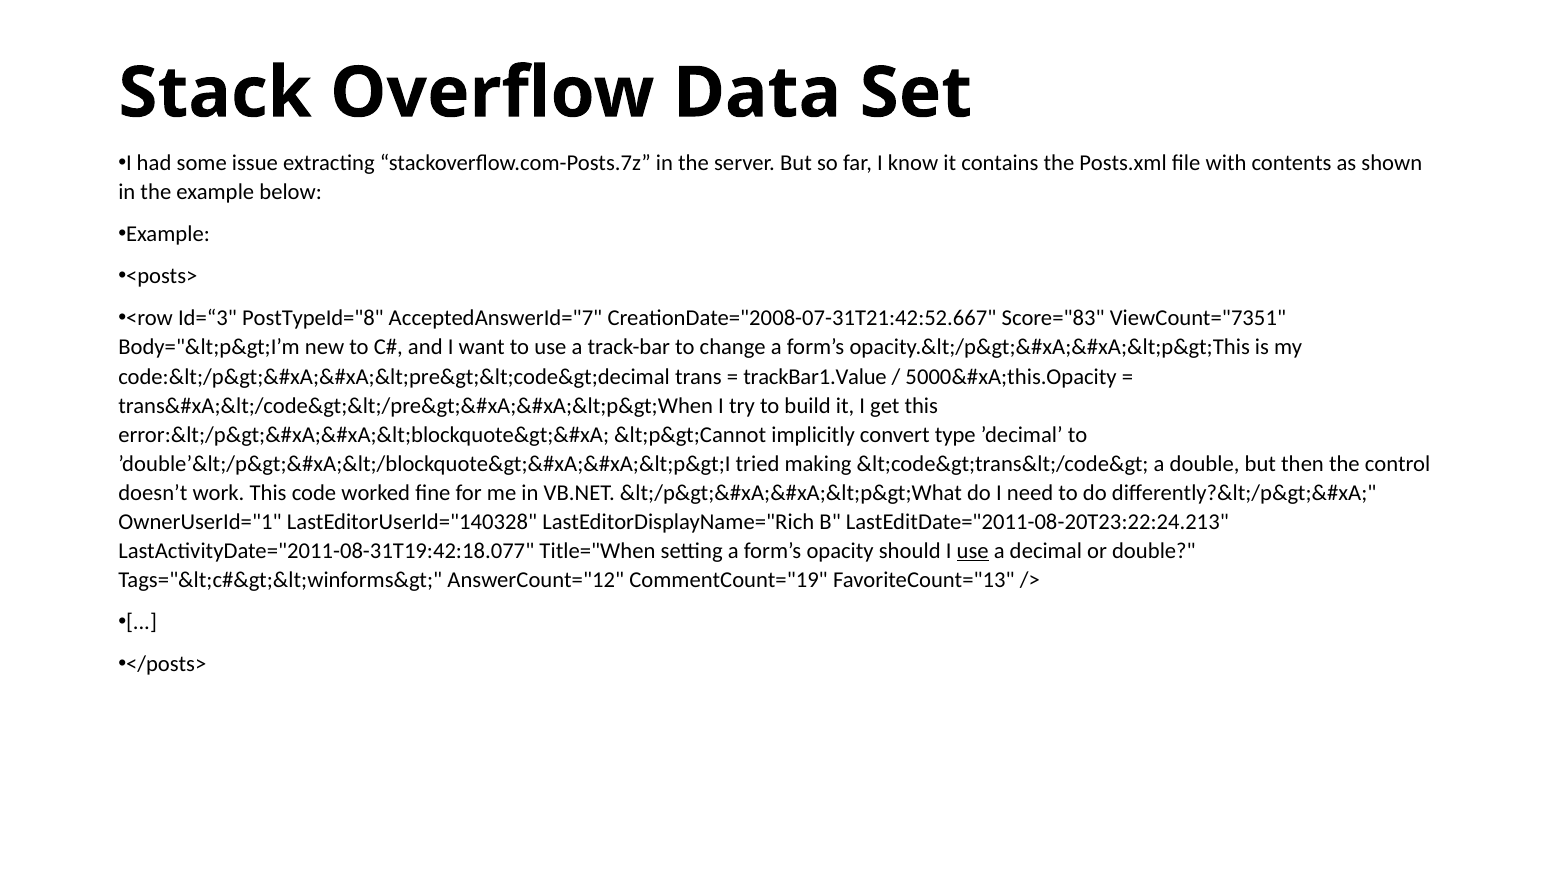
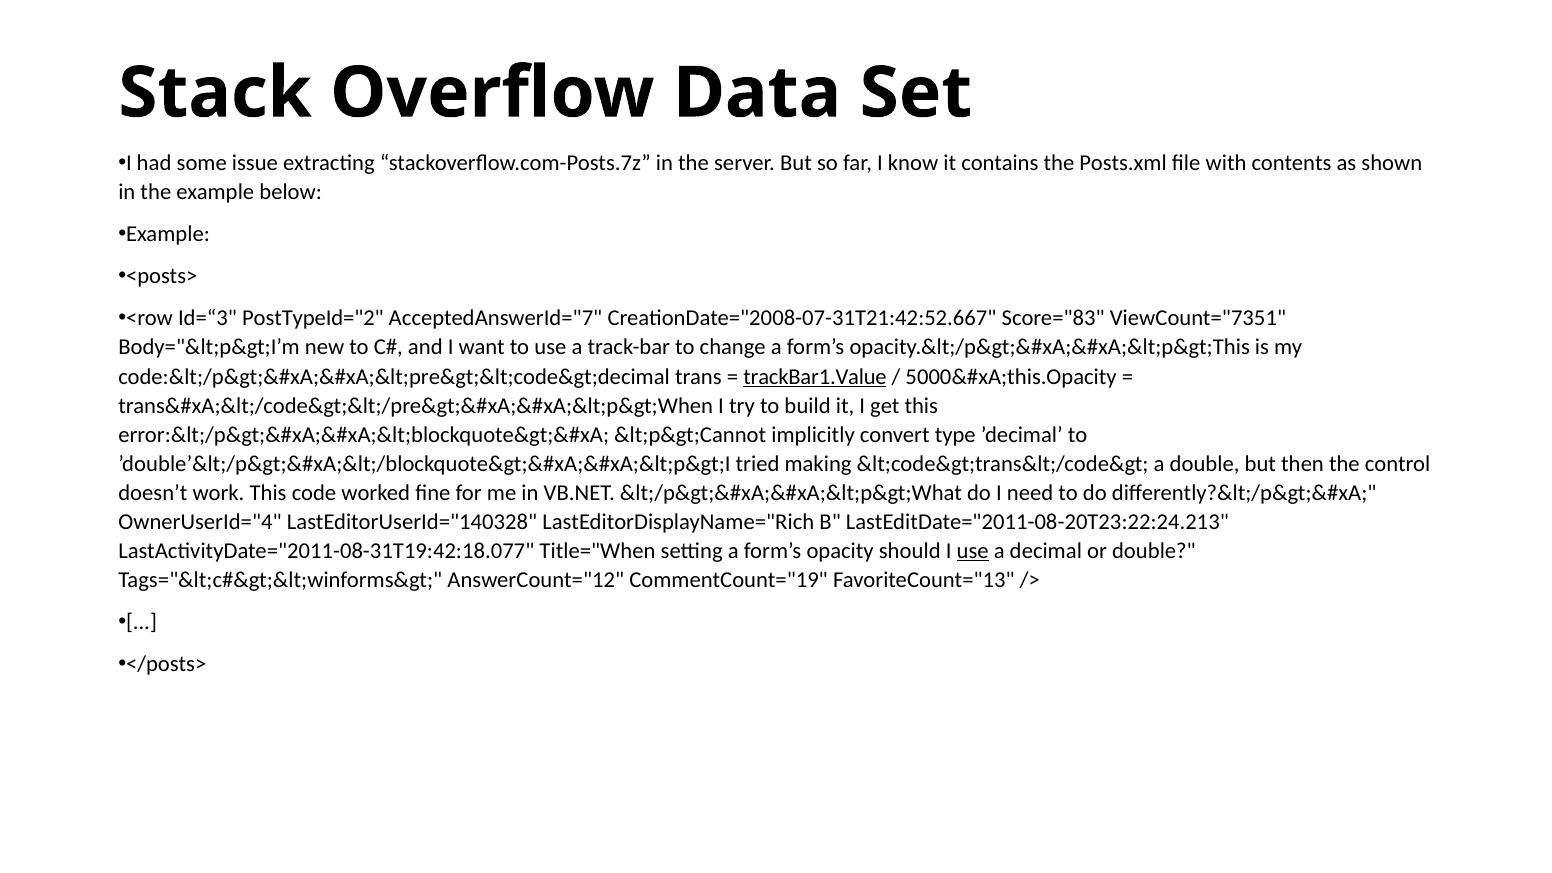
PostTypeId="8: PostTypeId="8 -> PostTypeId="2
trackBar1.Value underline: none -> present
OwnerUserId="1: OwnerUserId="1 -> OwnerUserId="4
